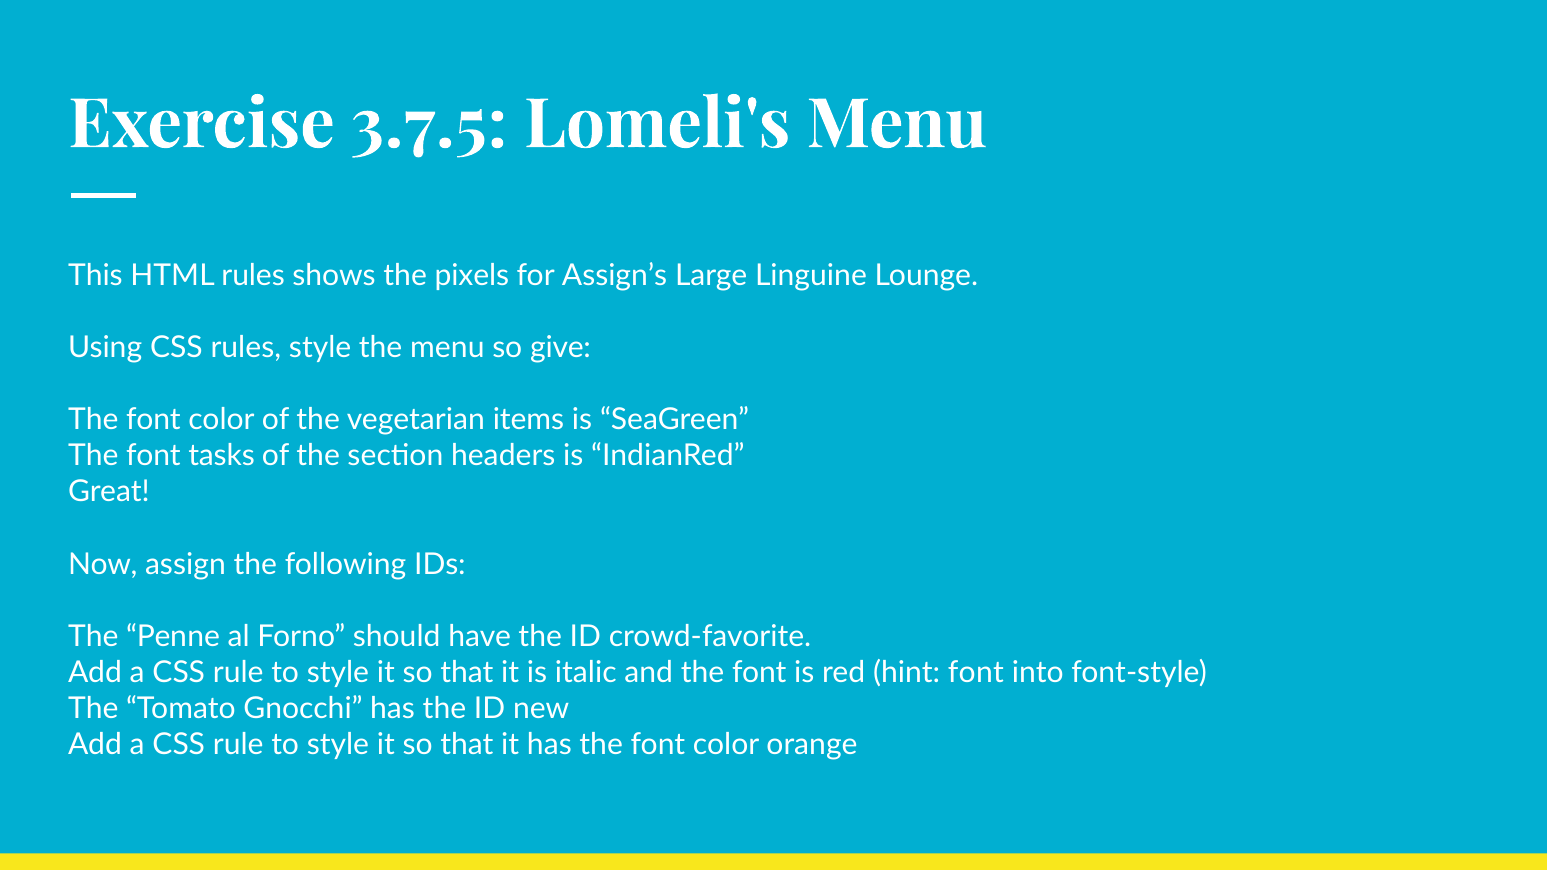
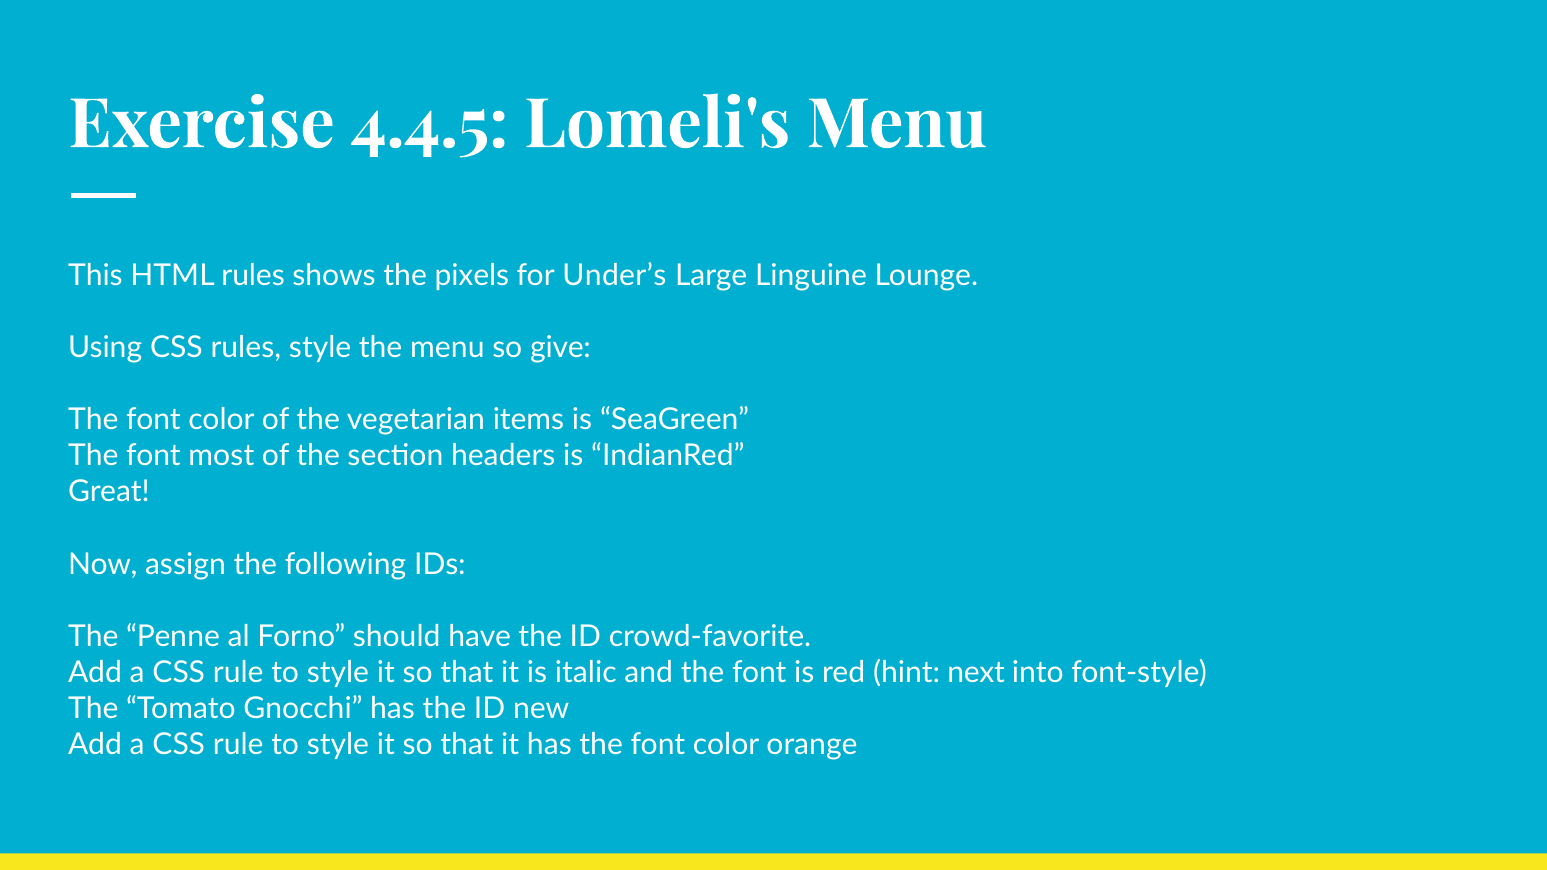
3.7.5: 3.7.5 -> 4.4.5
Assign’s: Assign’s -> Under’s
tasks: tasks -> most
hint font: font -> next
